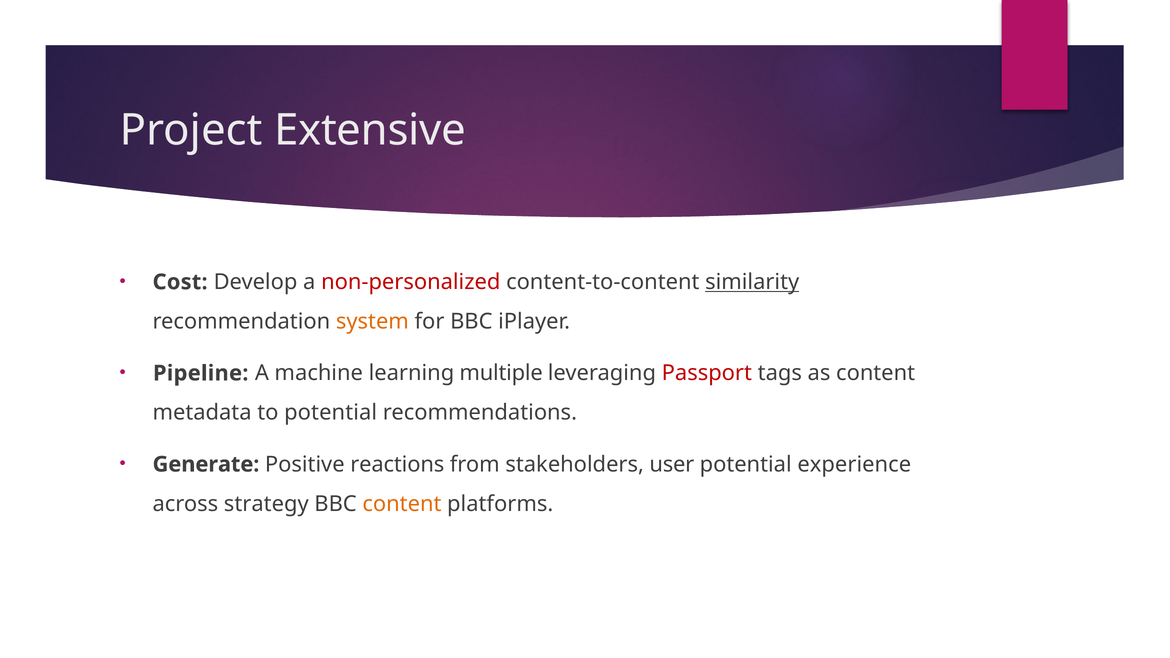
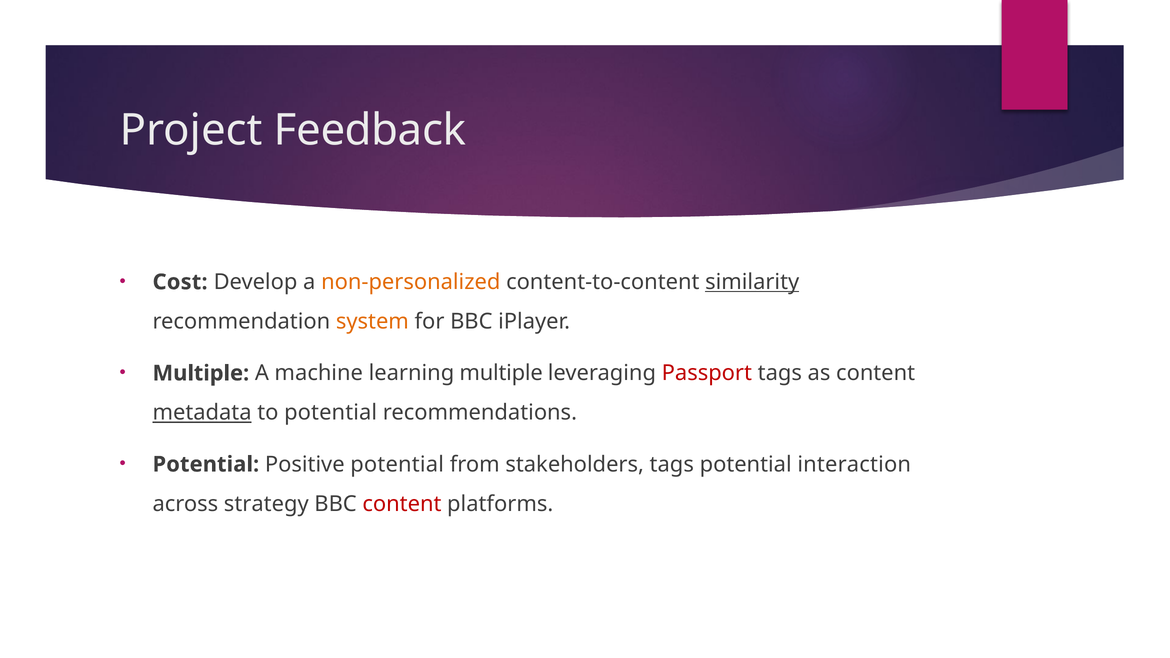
Extensive: Extensive -> Feedback
non-personalized colour: red -> orange
Pipeline at (201, 373): Pipeline -> Multiple
metadata underline: none -> present
Generate at (206, 464): Generate -> Potential
Positive reactions: reactions -> potential
stakeholders user: user -> tags
experience: experience -> interaction
content at (402, 504) colour: orange -> red
